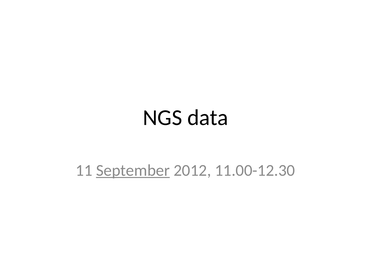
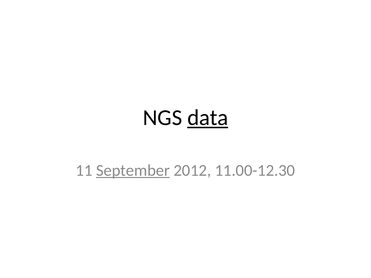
data underline: none -> present
